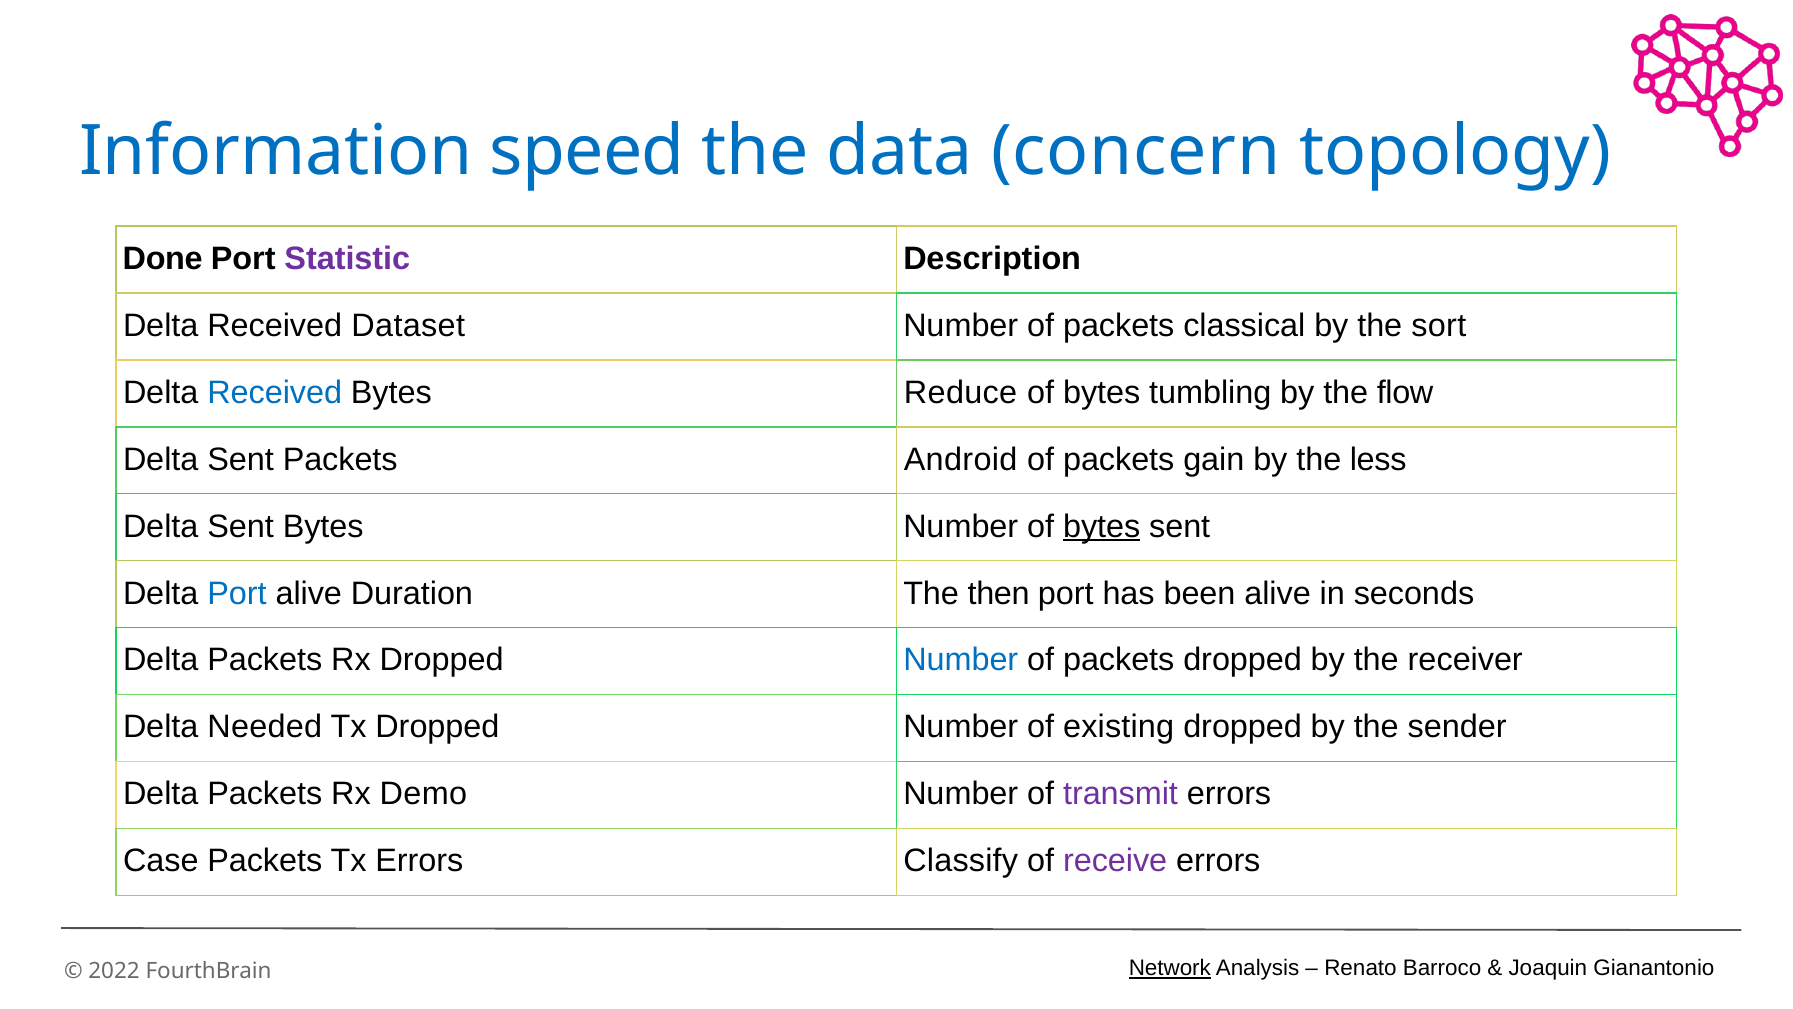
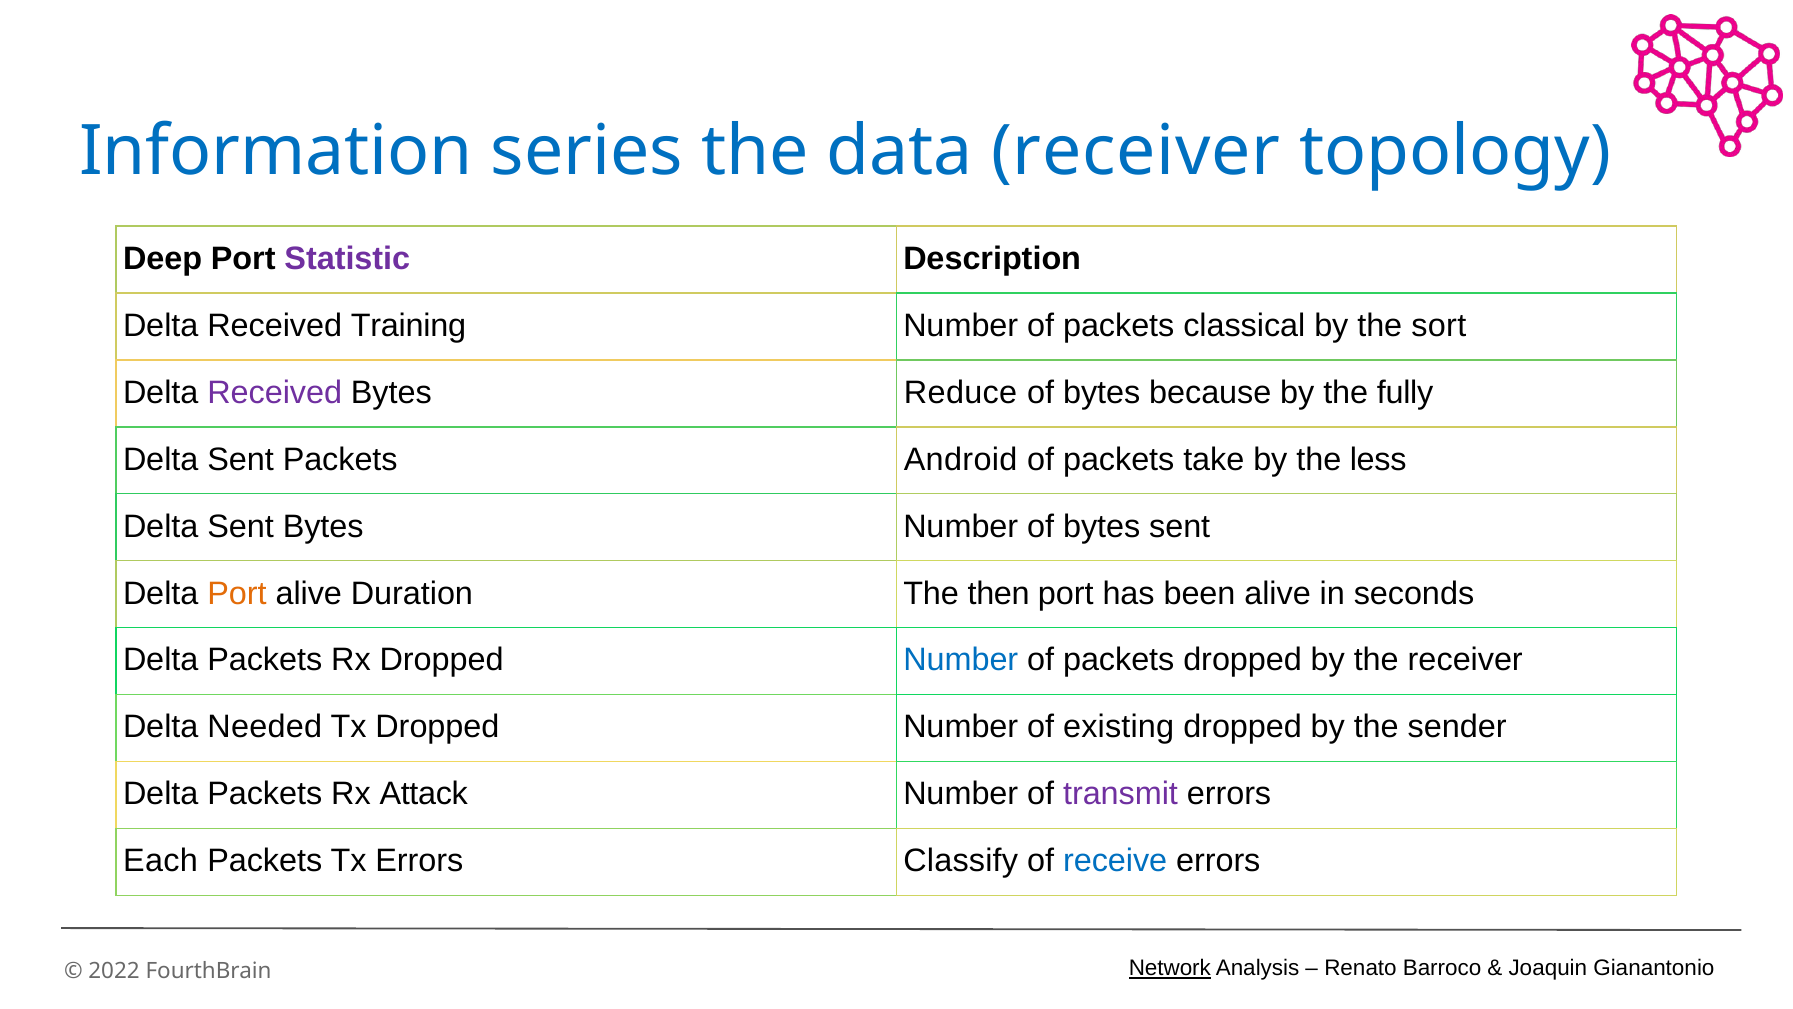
speed: speed -> series
data concern: concern -> receiver
Done: Done -> Deep
Dataset: Dataset -> Training
Received at (275, 392) colour: blue -> purple
tumbling: tumbling -> because
flow: flow -> fully
gain: gain -> take
bytes at (1102, 526) underline: present -> none
Port at (237, 593) colour: blue -> orange
Demo: Demo -> Attack
Case: Case -> Each
receive colour: purple -> blue
